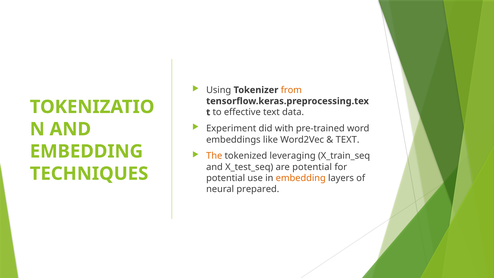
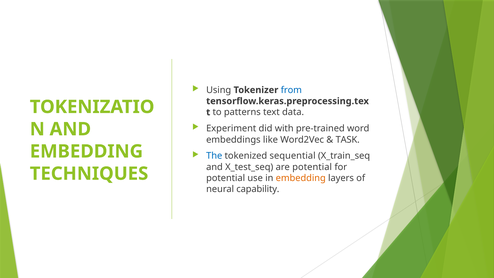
from colour: orange -> blue
effective: effective -> patterns
TEXT at (348, 140): TEXT -> TASK
The colour: orange -> blue
leveraging: leveraging -> sequential
prepared: prepared -> capability
